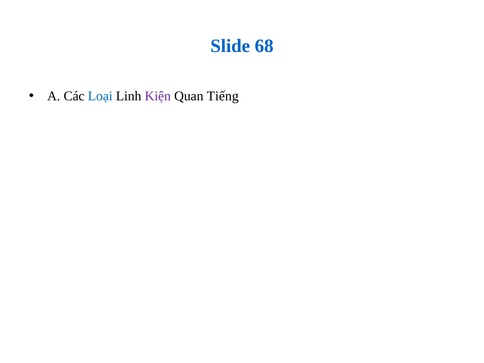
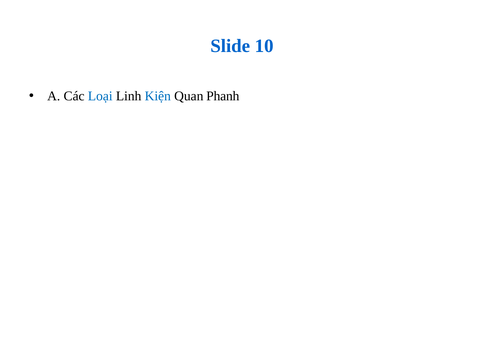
68: 68 -> 10
Kiện colour: purple -> blue
Tiếng: Tiếng -> Phanh
